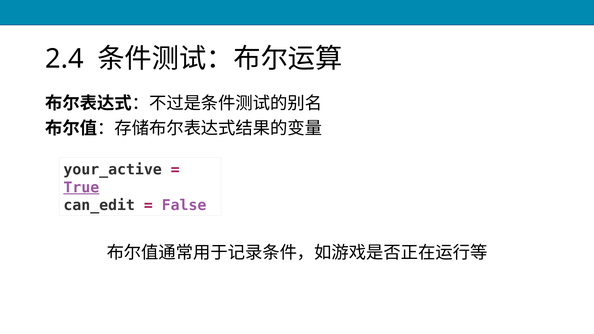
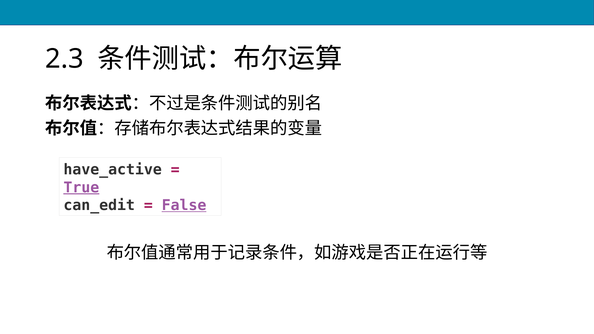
2.4: 2.4 -> 2.3
your_active: your_active -> have_active
False underline: none -> present
